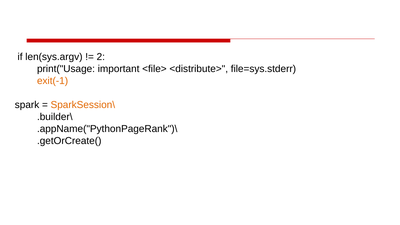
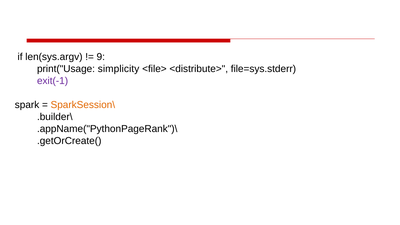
2: 2 -> 9
important: important -> simplicity
exit(-1 colour: orange -> purple
